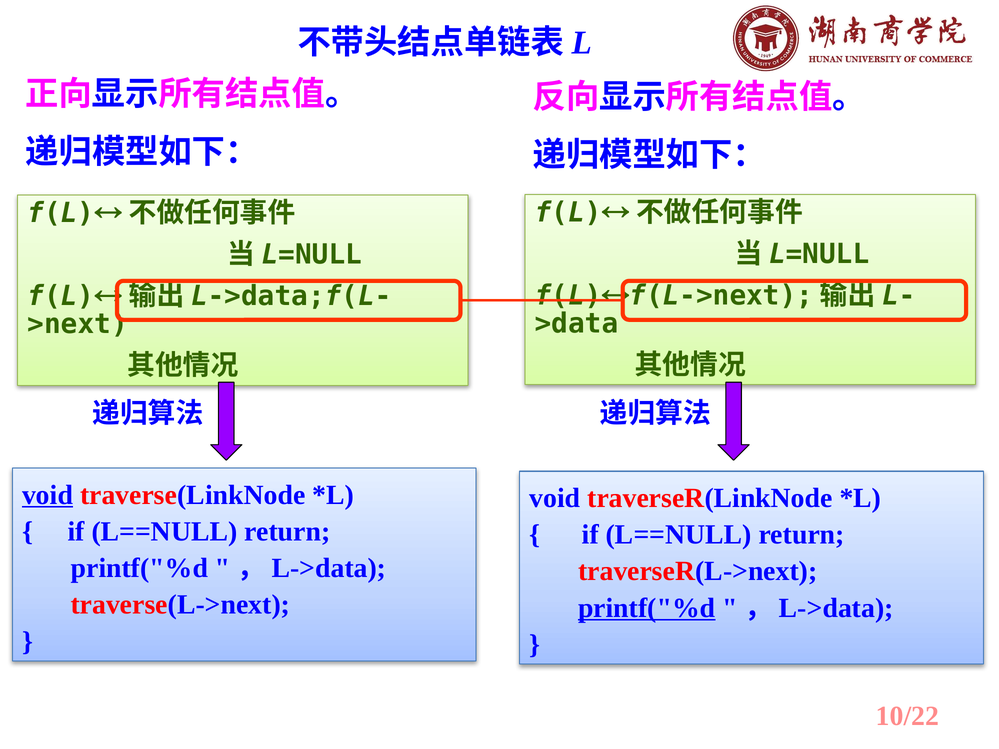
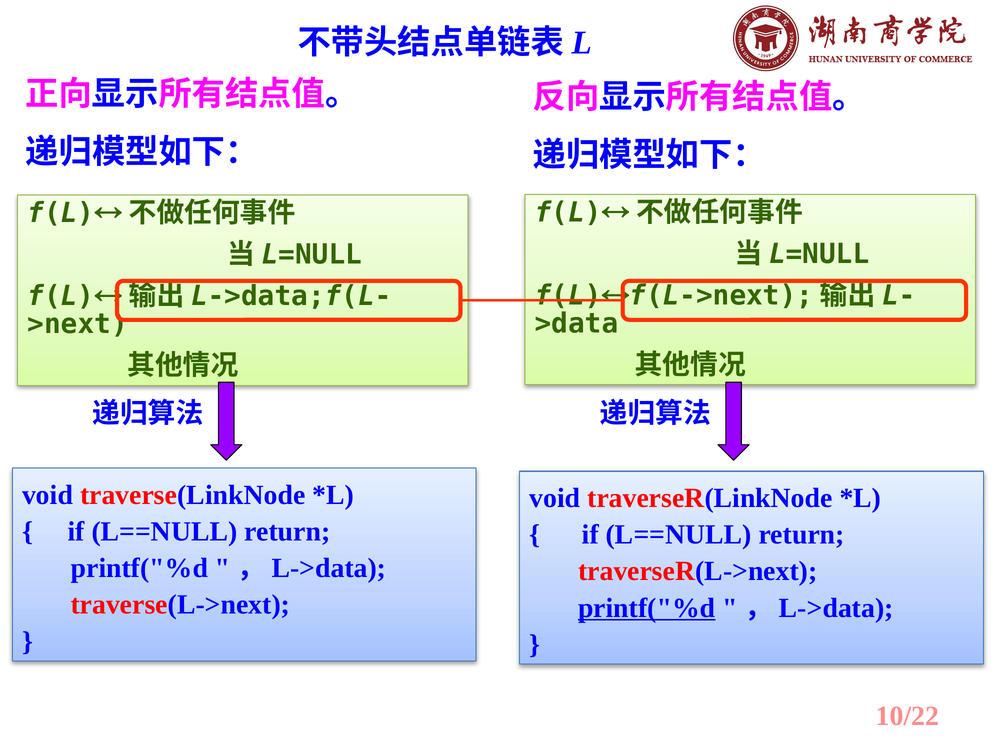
void at (48, 495) underline: present -> none
